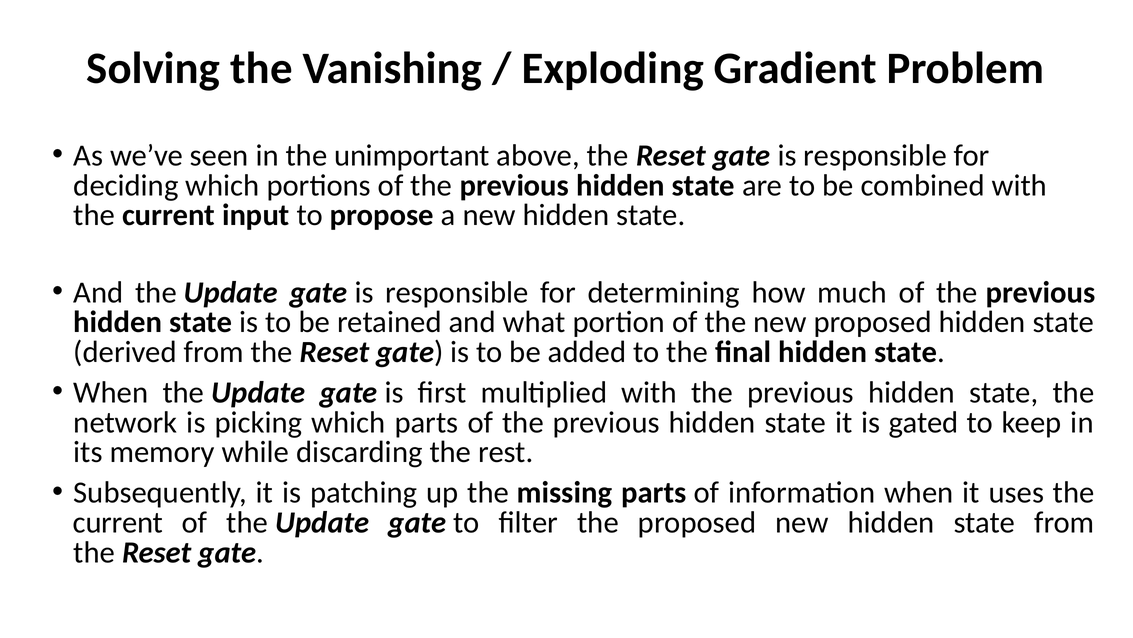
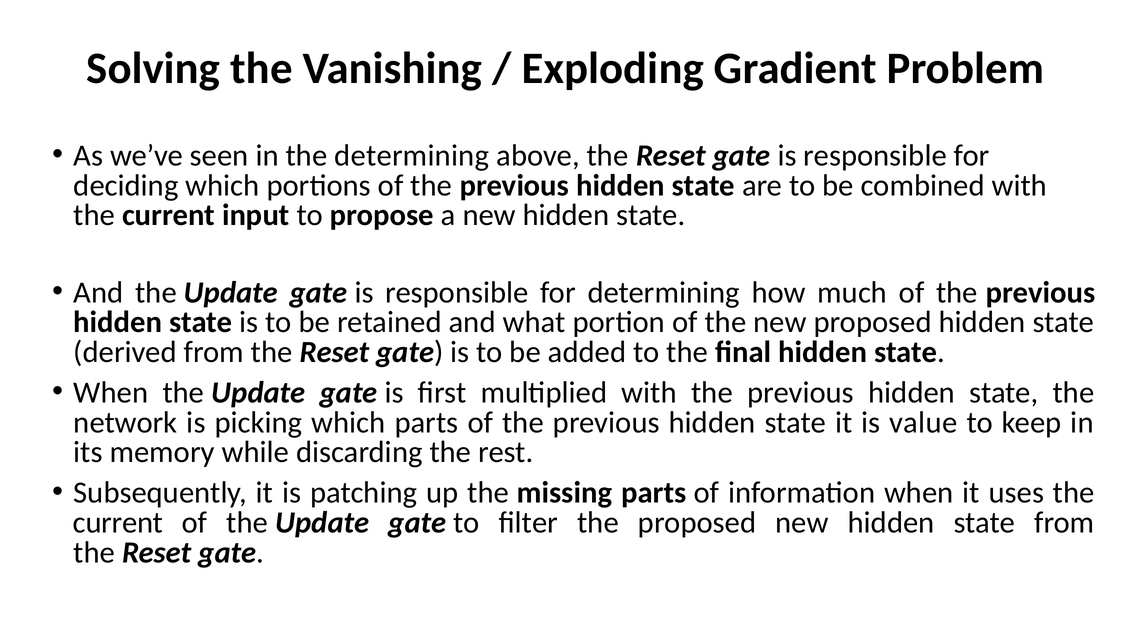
the unimportant: unimportant -> determining
gated: gated -> value
